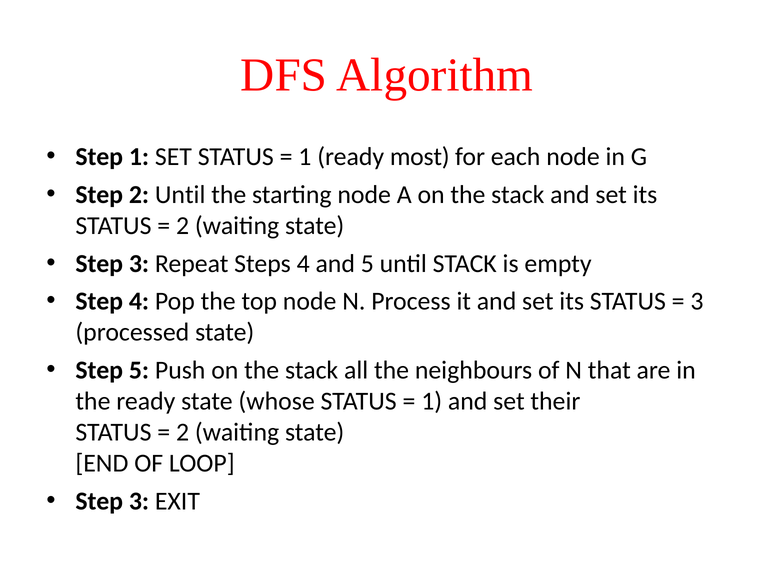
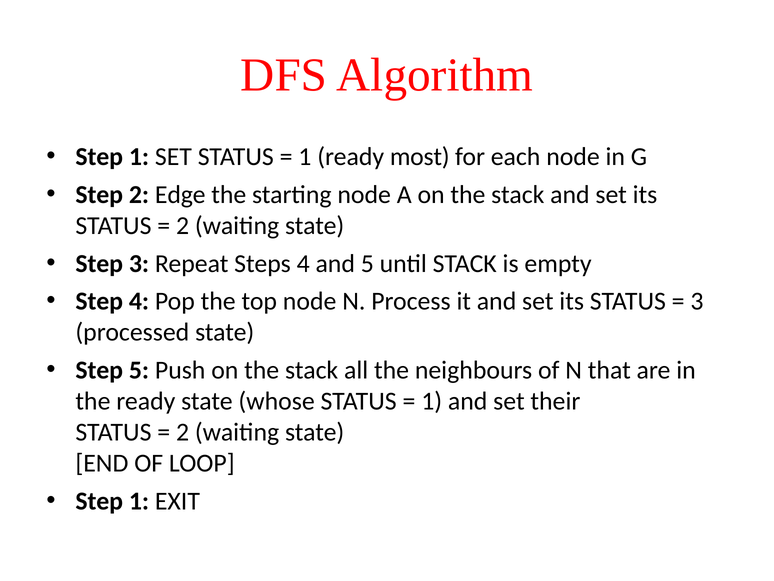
2 Until: Until -> Edge
3 at (139, 501): 3 -> 1
